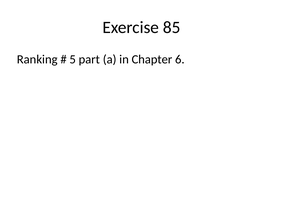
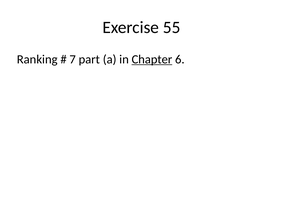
85: 85 -> 55
5: 5 -> 7
Chapter underline: none -> present
